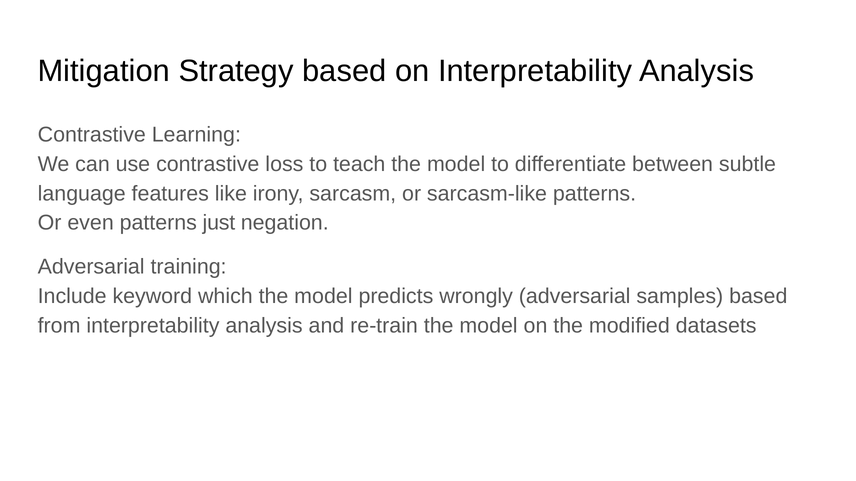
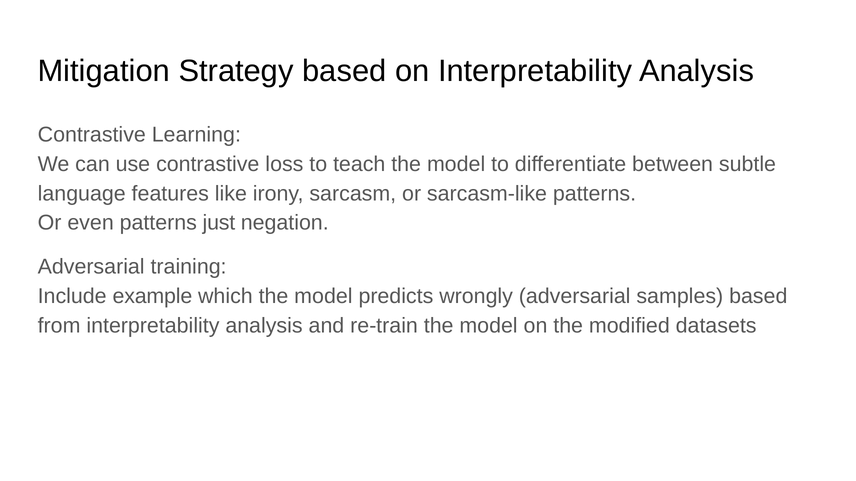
keyword: keyword -> example
